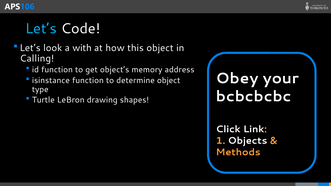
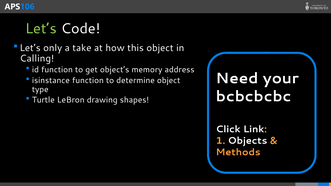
Let’s at (41, 29) colour: light blue -> light green
look: look -> only
with: with -> take
Obey: Obey -> Need
